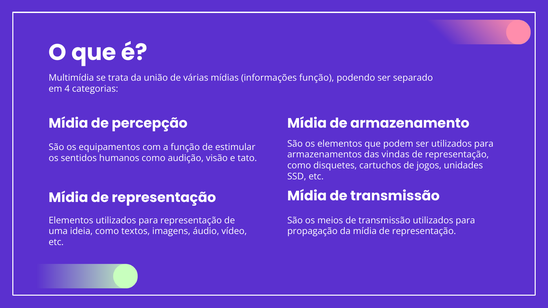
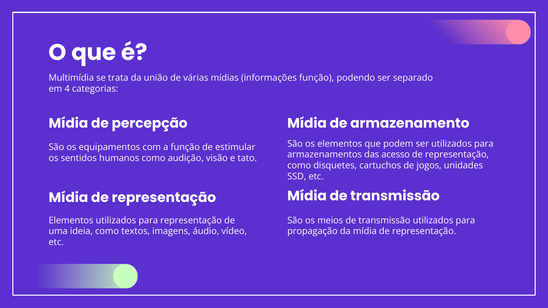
vindas: vindas -> acesso
